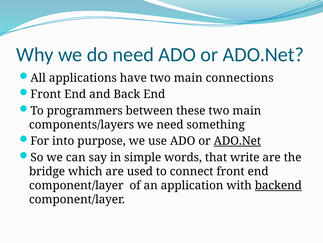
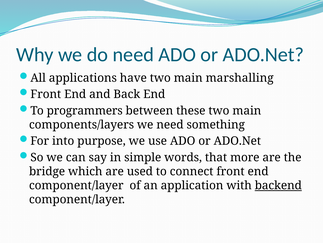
connections: connections -> marshalling
ADO.Net at (237, 141) underline: present -> none
write: write -> more
